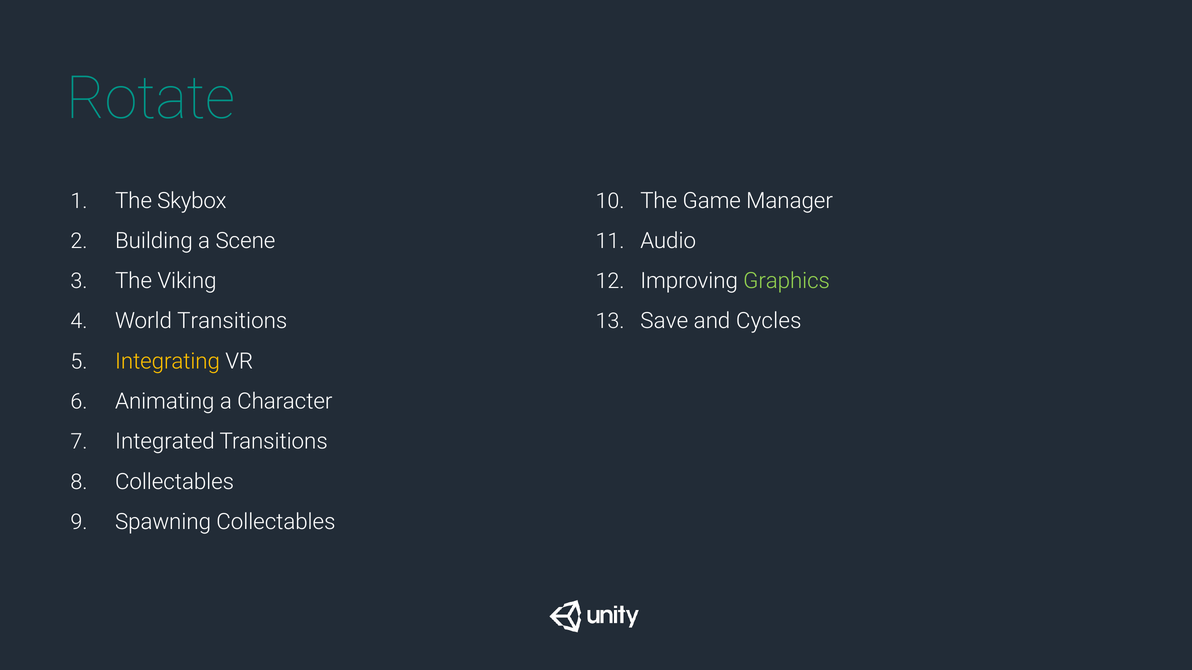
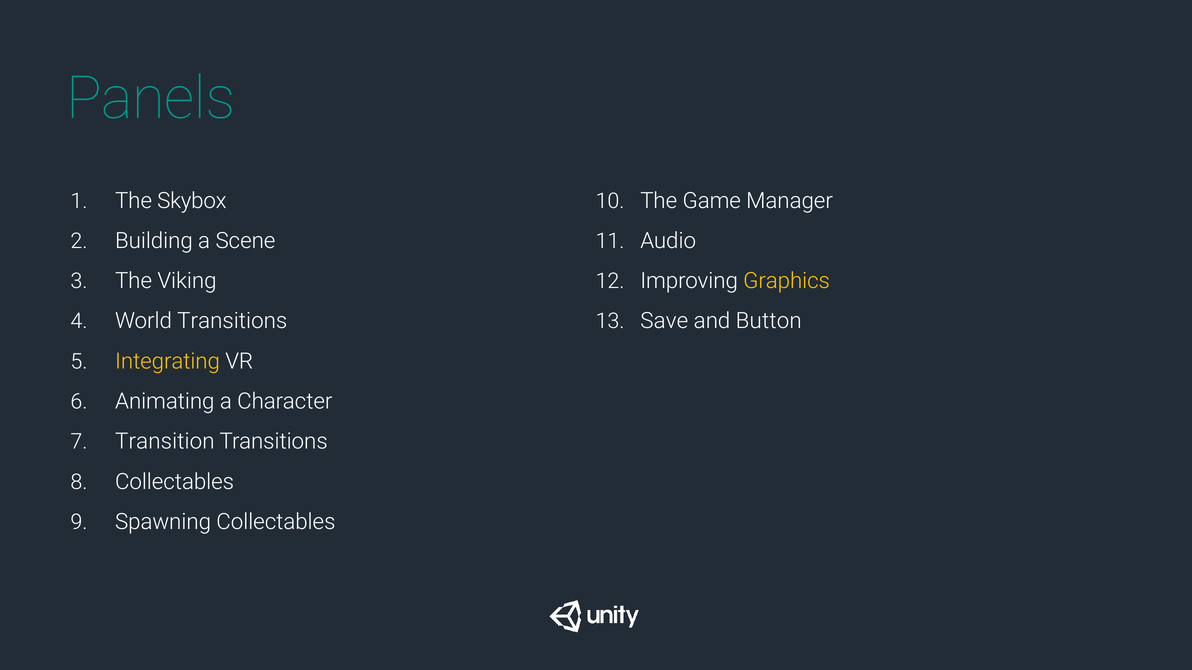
Rotate: Rotate -> Panels
Graphics colour: light green -> yellow
Cycles: Cycles -> Button
Integrated: Integrated -> Transition
